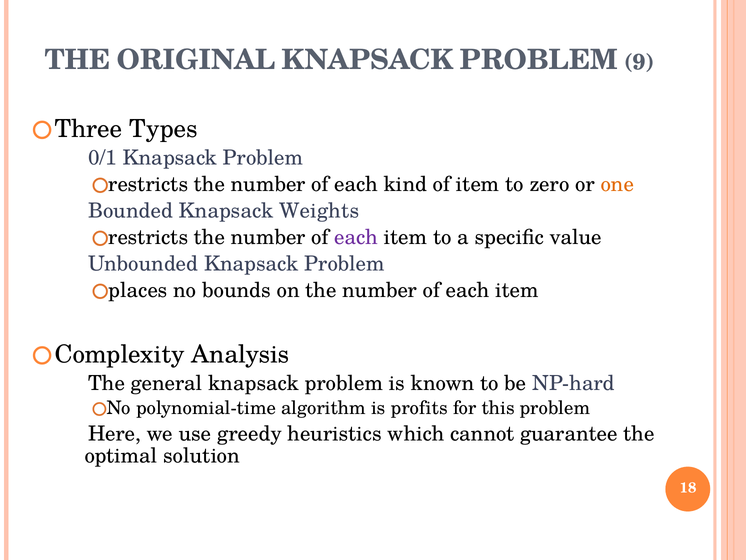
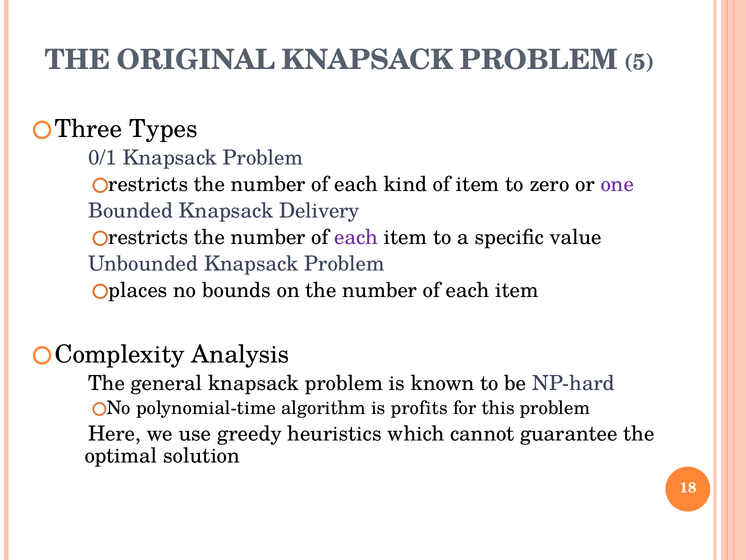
9: 9 -> 5
one colour: orange -> purple
Weights: Weights -> Delivery
